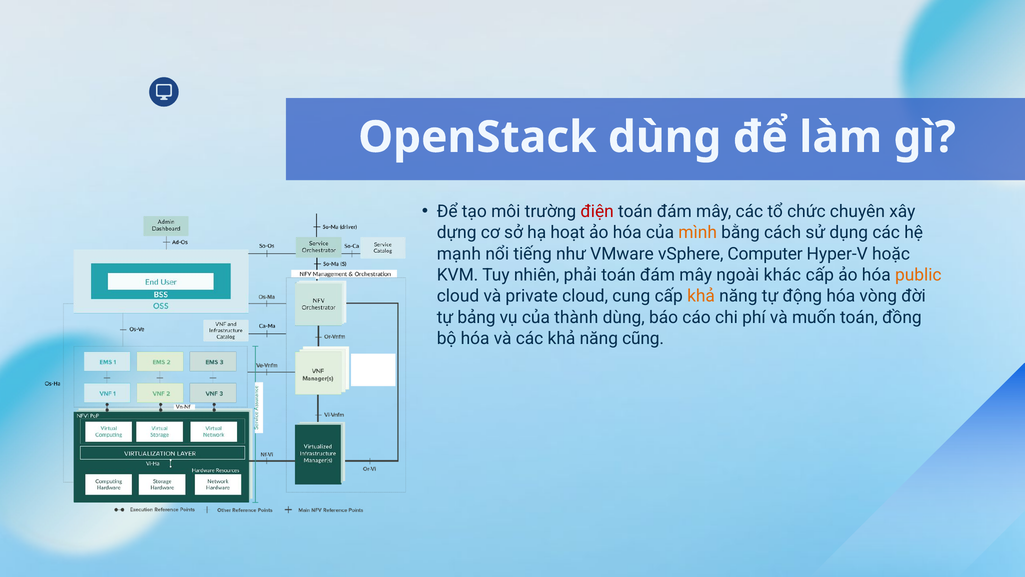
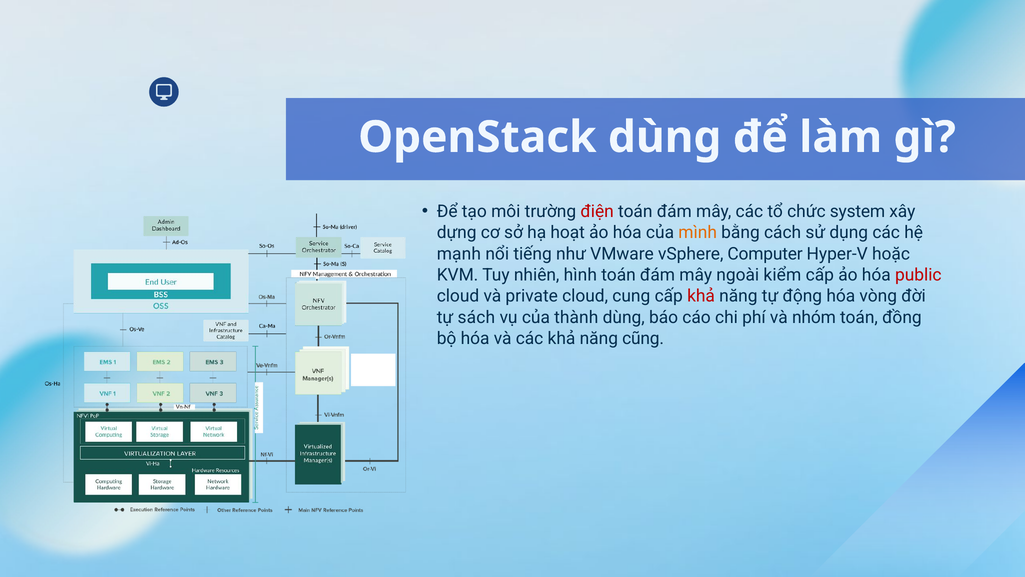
chuyên: chuyên -> system
phải: phải -> hình
khác: khác -> kiểm
public colour: orange -> red
khả at (701, 296) colour: orange -> red
bảng: bảng -> sách
muốn: muốn -> nhóm
